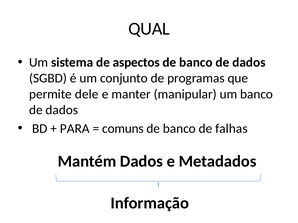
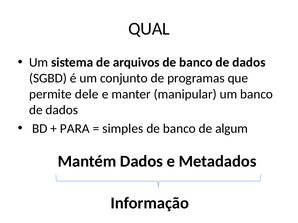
aspectos: aspectos -> arquivos
comuns: comuns -> simples
falhas: falhas -> algum
